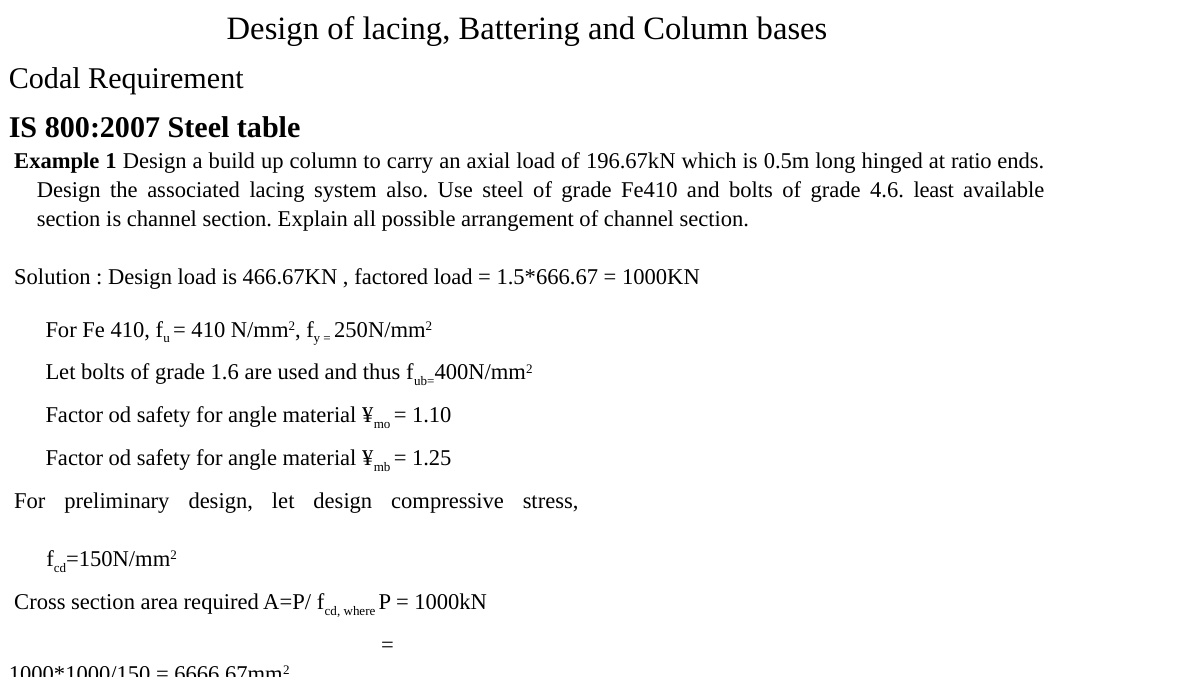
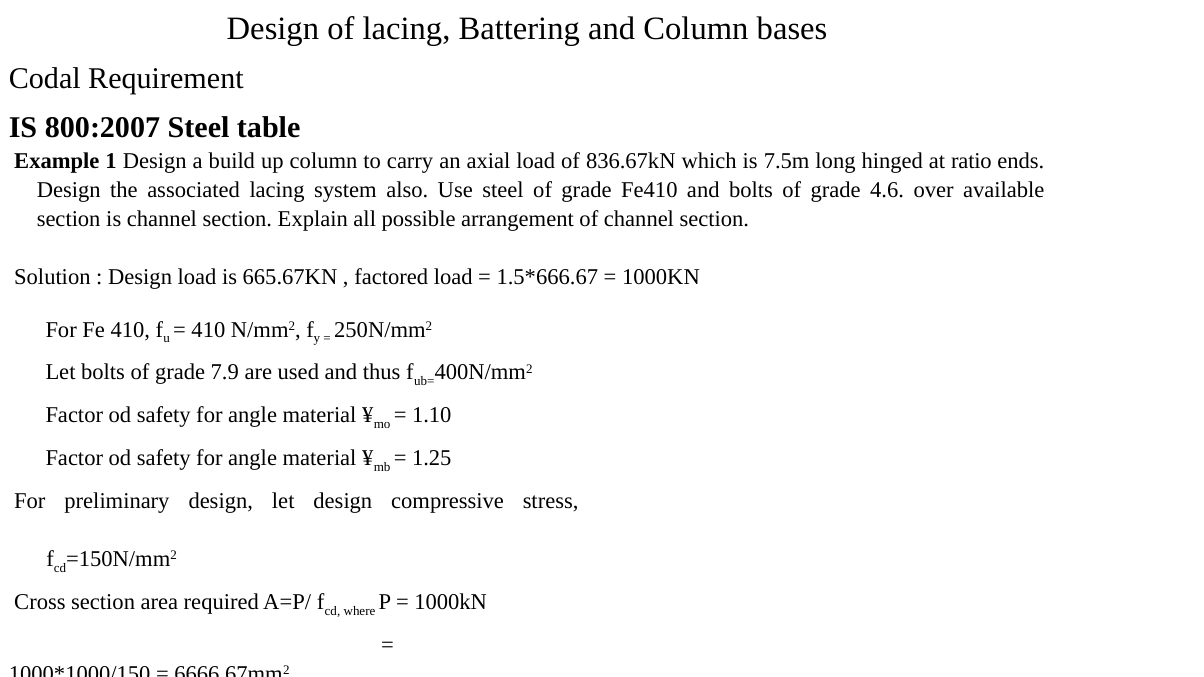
196.67kN: 196.67kN -> 836.67kN
0.5m: 0.5m -> 7.5m
least: least -> over
466.67KN: 466.67KN -> 665.67KN
1.6: 1.6 -> 7.9
